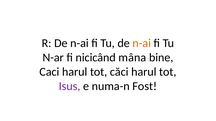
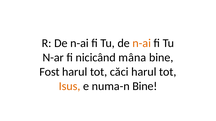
Caci: Caci -> Fost
Isus colour: purple -> orange
numa-n Fost: Fost -> Bine
